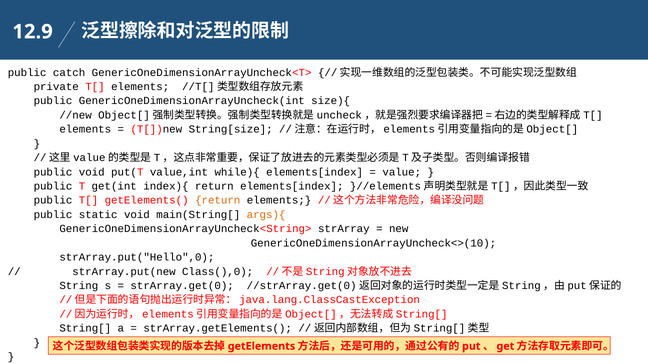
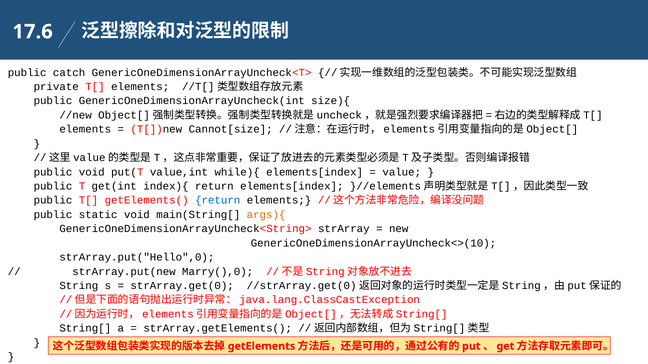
12.9: 12.9 -> 17.6
String[size: String[size -> Cannot[size
return at (218, 201) colour: orange -> blue
Class(),0: Class(),0 -> Marry(),0
